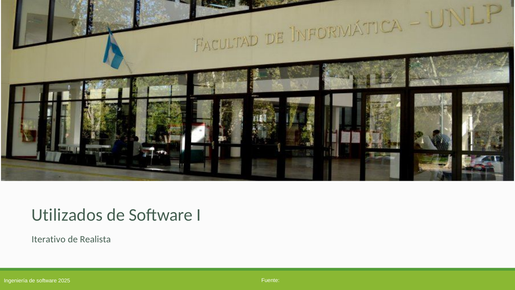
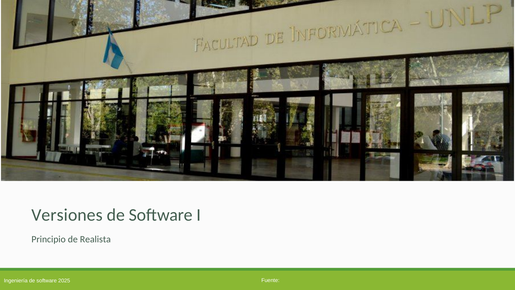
Utilizados: Utilizados -> Versiones
Iterativo: Iterativo -> Principio
